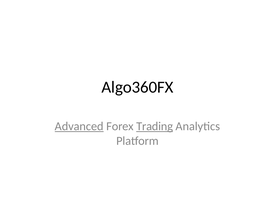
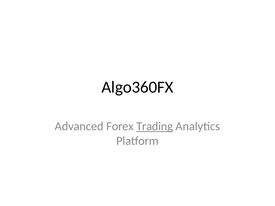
Advanced underline: present -> none
